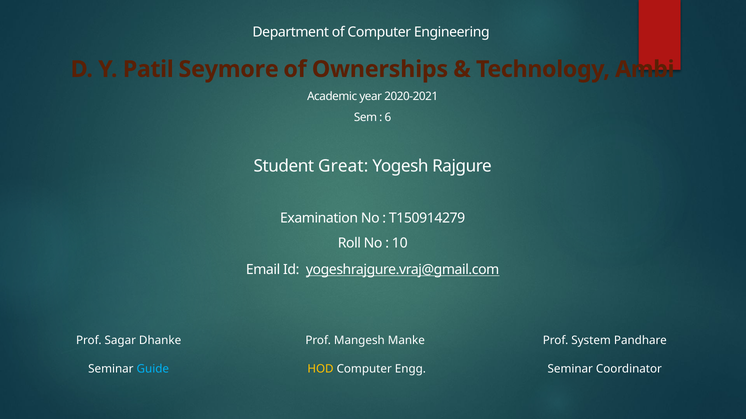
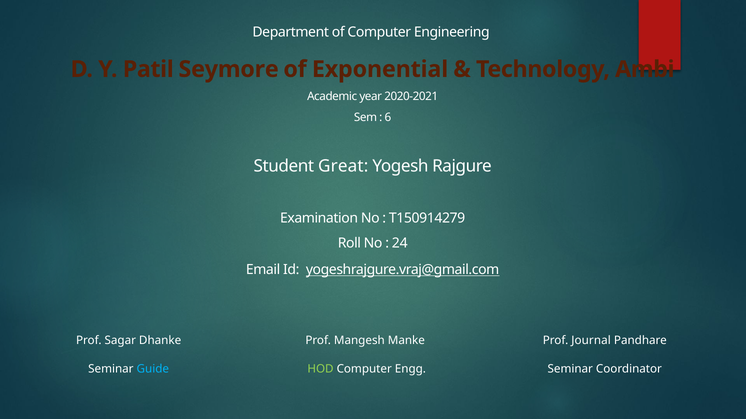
Ownerships: Ownerships -> Exponential
10: 10 -> 24
System: System -> Journal
HOD colour: yellow -> light green
